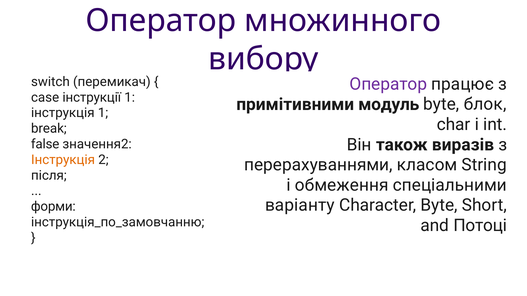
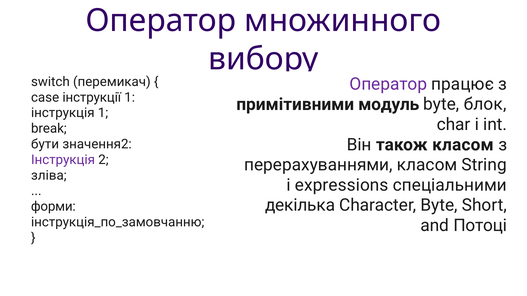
також виразів: виразів -> класом
false: false -> бути
Інструкція at (63, 160) colour: orange -> purple
після: після -> зліва
обмеження: обмеження -> expressions
варіанту: варіанту -> декілька
